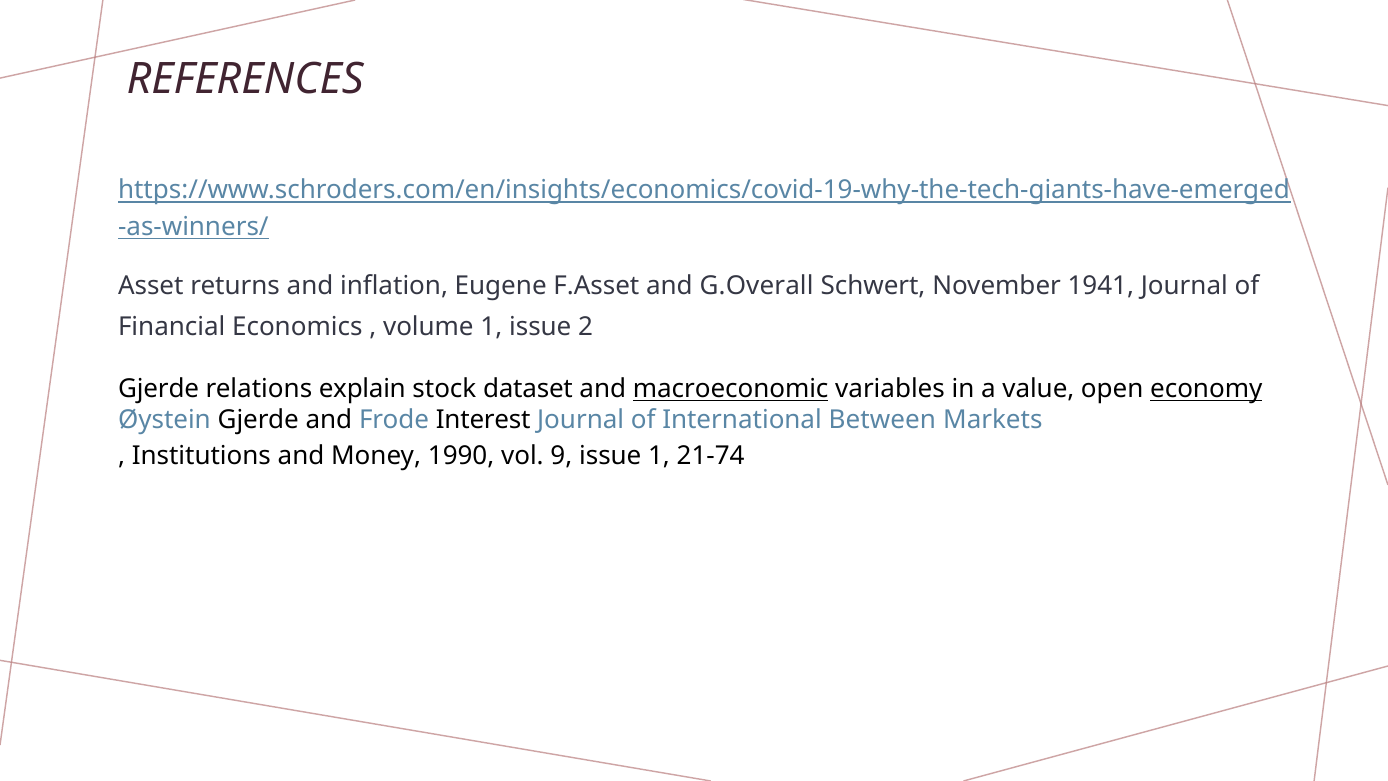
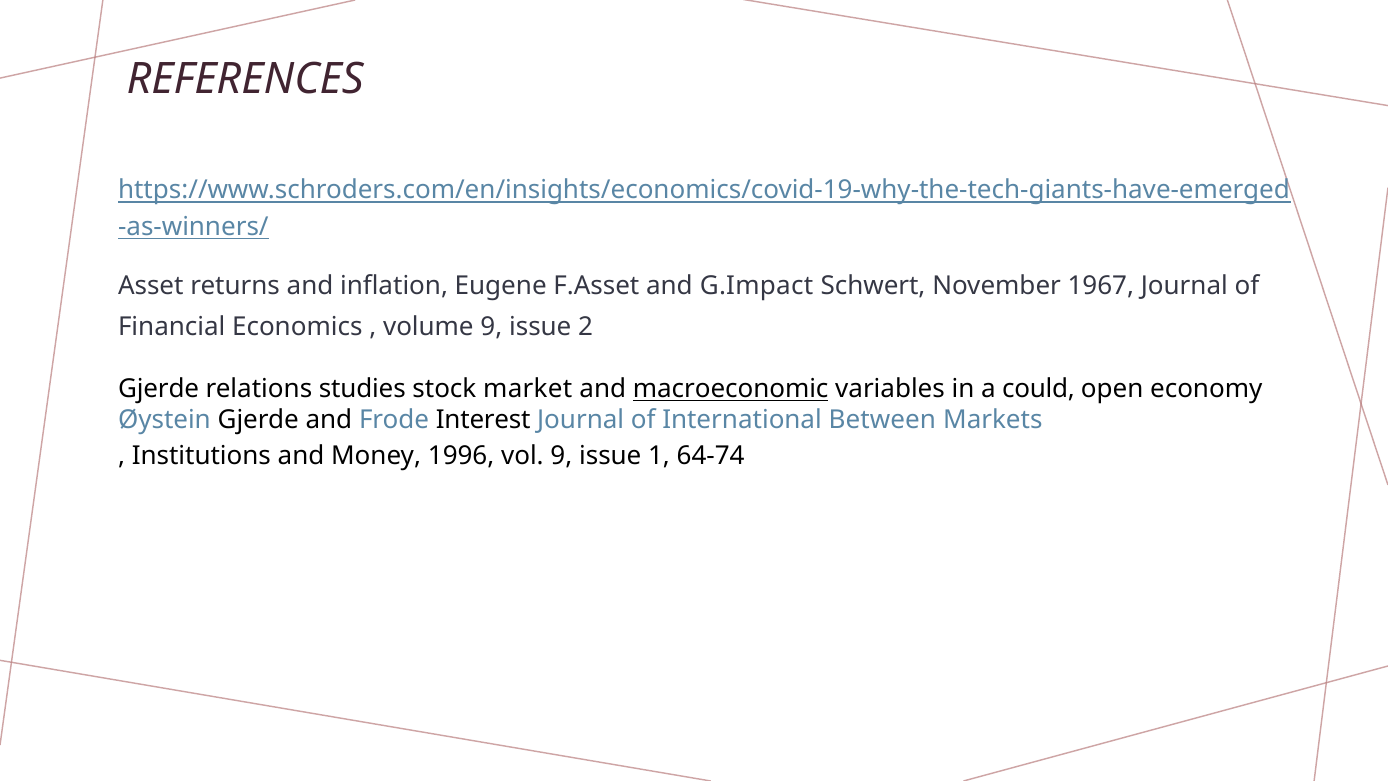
G.Overall: G.Overall -> G.Impact
1941: 1941 -> 1967
volume 1: 1 -> 9
explain: explain -> studies
dataset: dataset -> market
value: value -> could
economy underline: present -> none
1990: 1990 -> 1996
21-74: 21-74 -> 64-74
